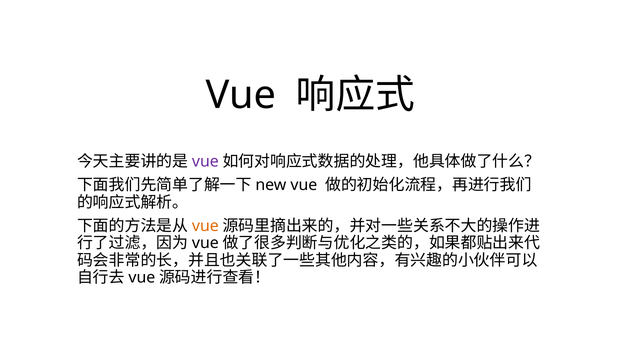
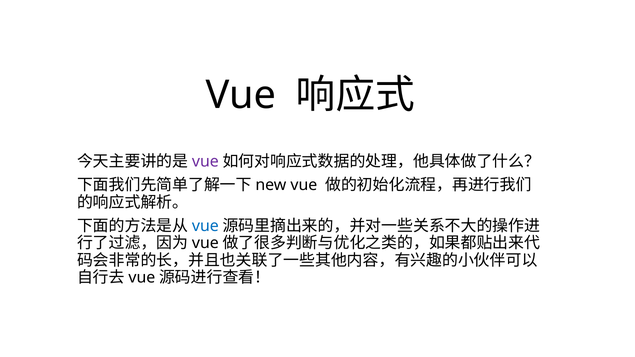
vue at (205, 226) colour: orange -> blue
